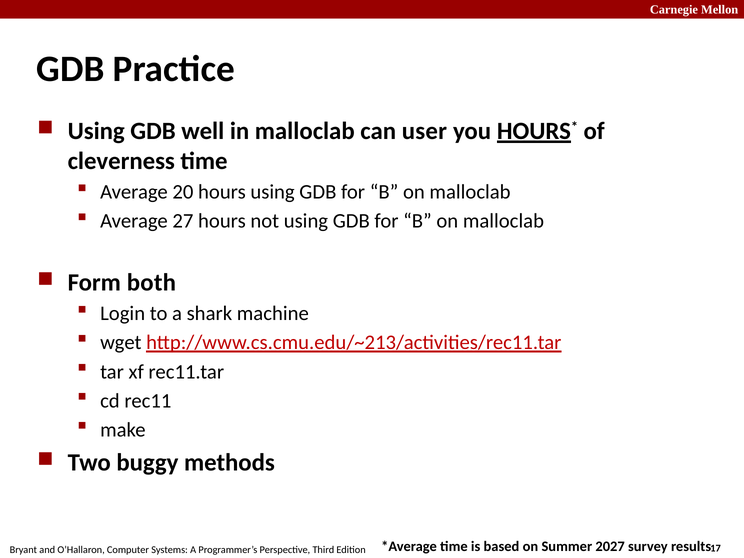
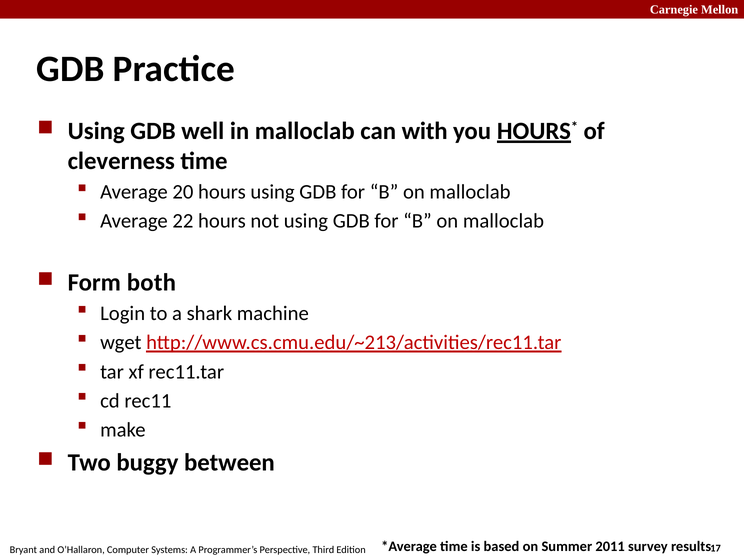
user: user -> with
27: 27 -> 22
methods: methods -> between
2027: 2027 -> 2011
